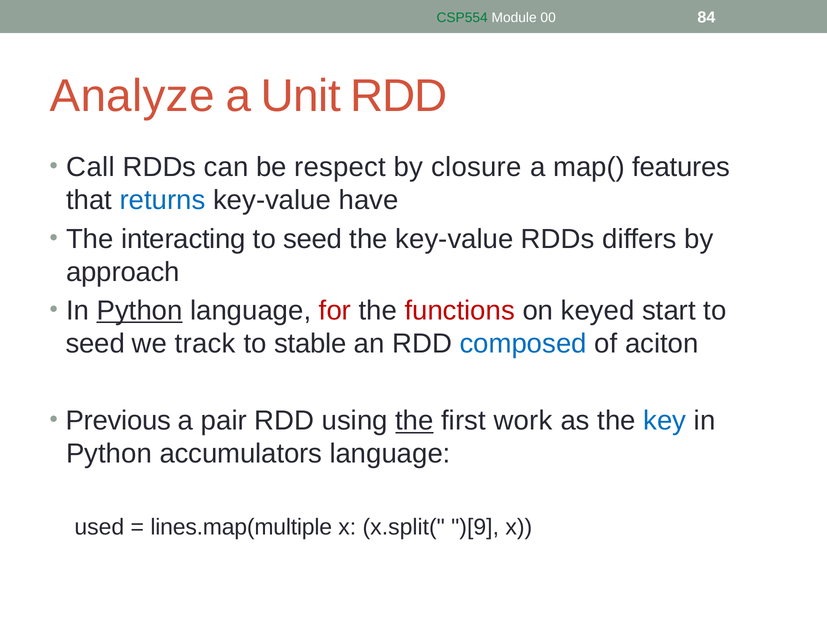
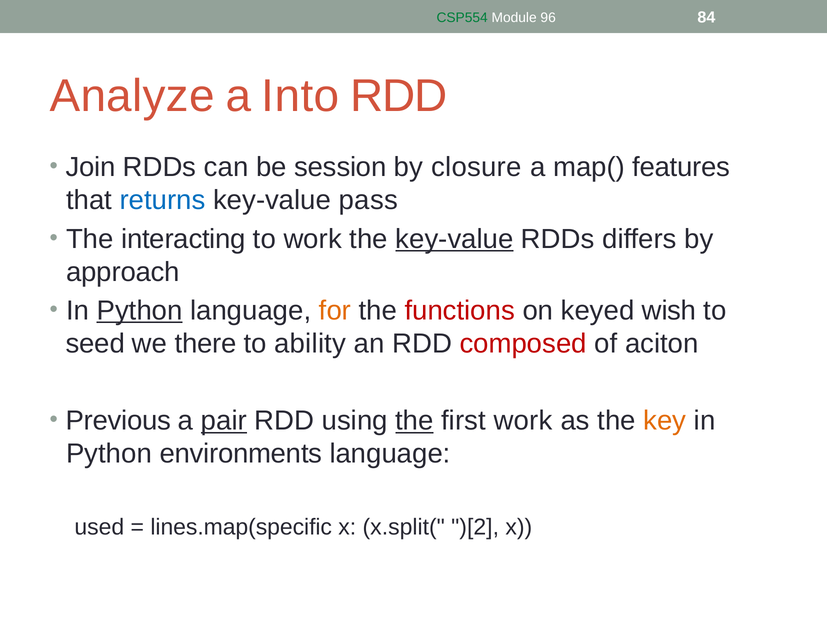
00: 00 -> 96
Unit: Unit -> Into
Call: Call -> Join
respect: respect -> session
have: have -> pass
seed at (313, 239): seed -> work
key-value at (454, 239) underline: none -> present
for colour: red -> orange
start: start -> wish
track: track -> there
stable: stable -> ability
composed colour: blue -> red
pair underline: none -> present
key colour: blue -> orange
accumulators: accumulators -> environments
lines.map(multiple: lines.map(multiple -> lines.map(specific
)[9: )[9 -> )[2
